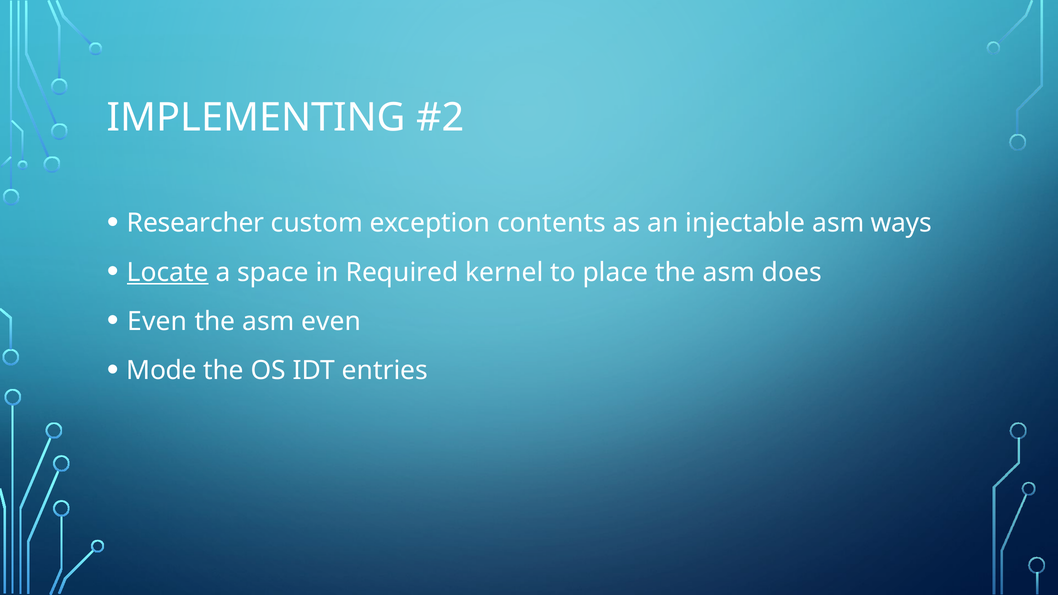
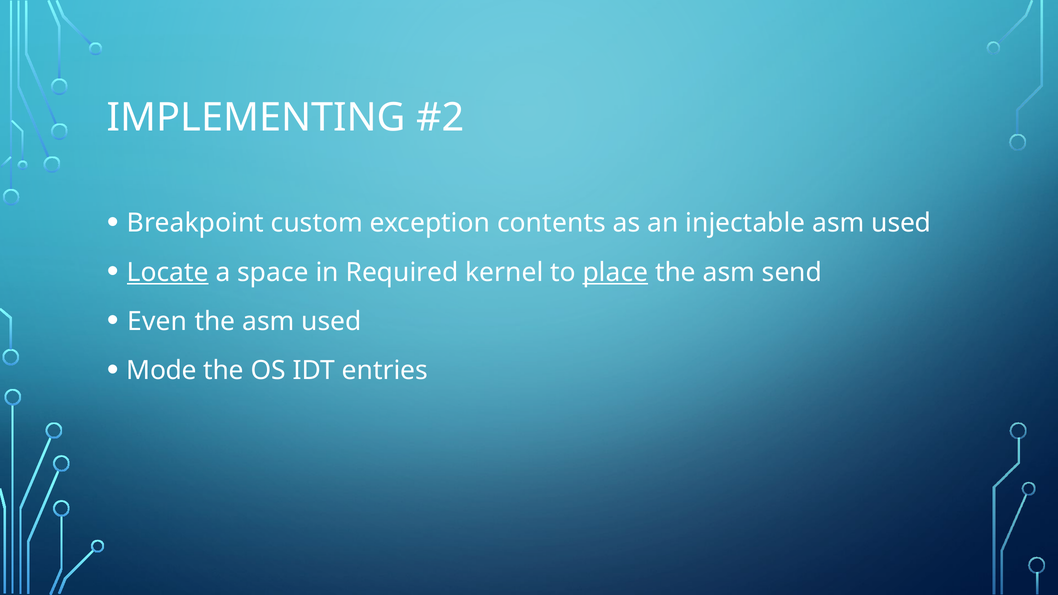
Researcher: Researcher -> Breakpoint
injectable asm ways: ways -> used
place underline: none -> present
does: does -> send
the asm even: even -> used
